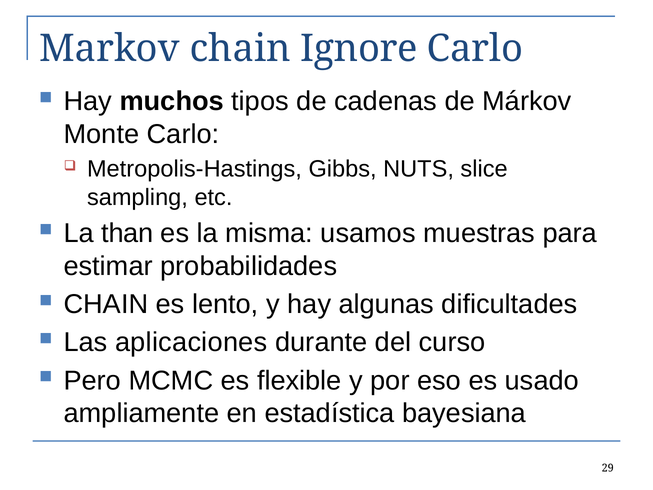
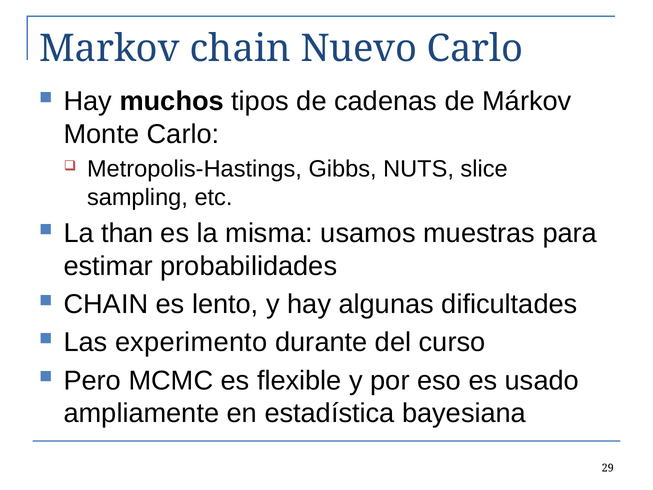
Ignore: Ignore -> Nuevo
aplicaciones: aplicaciones -> experimento
